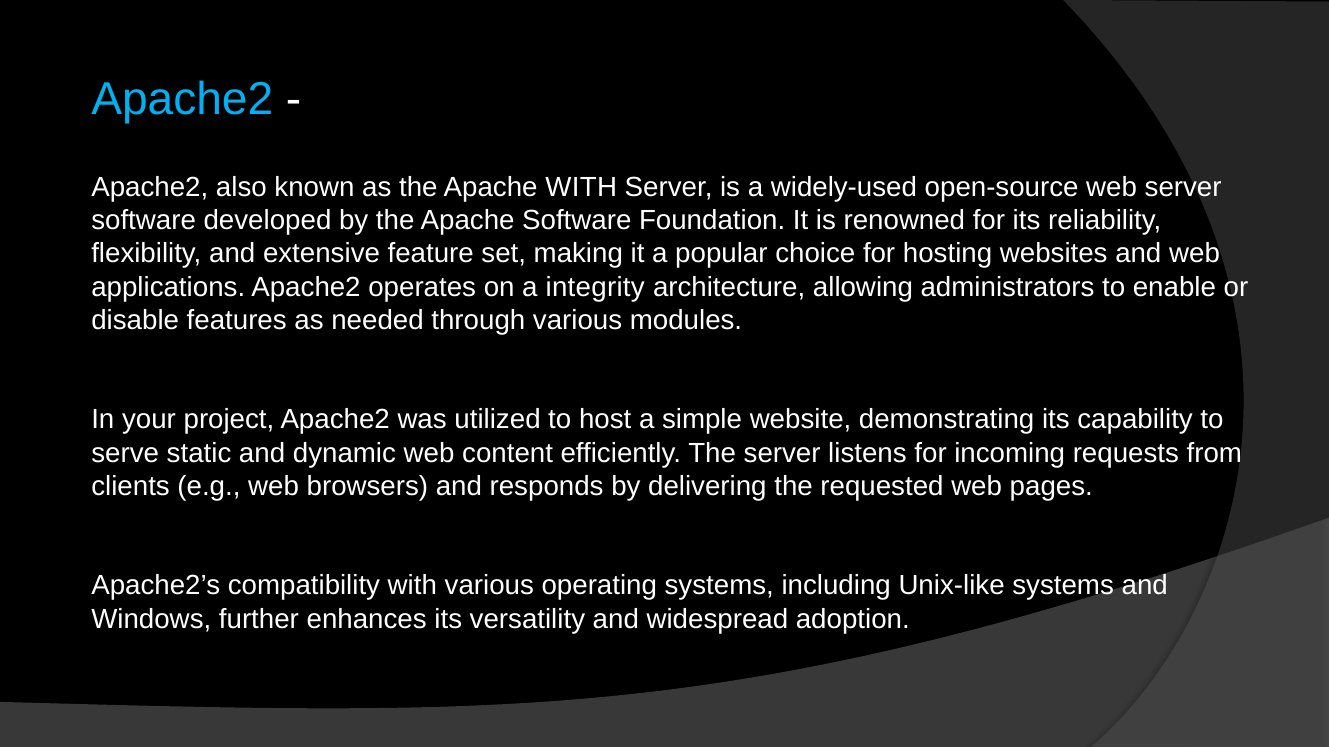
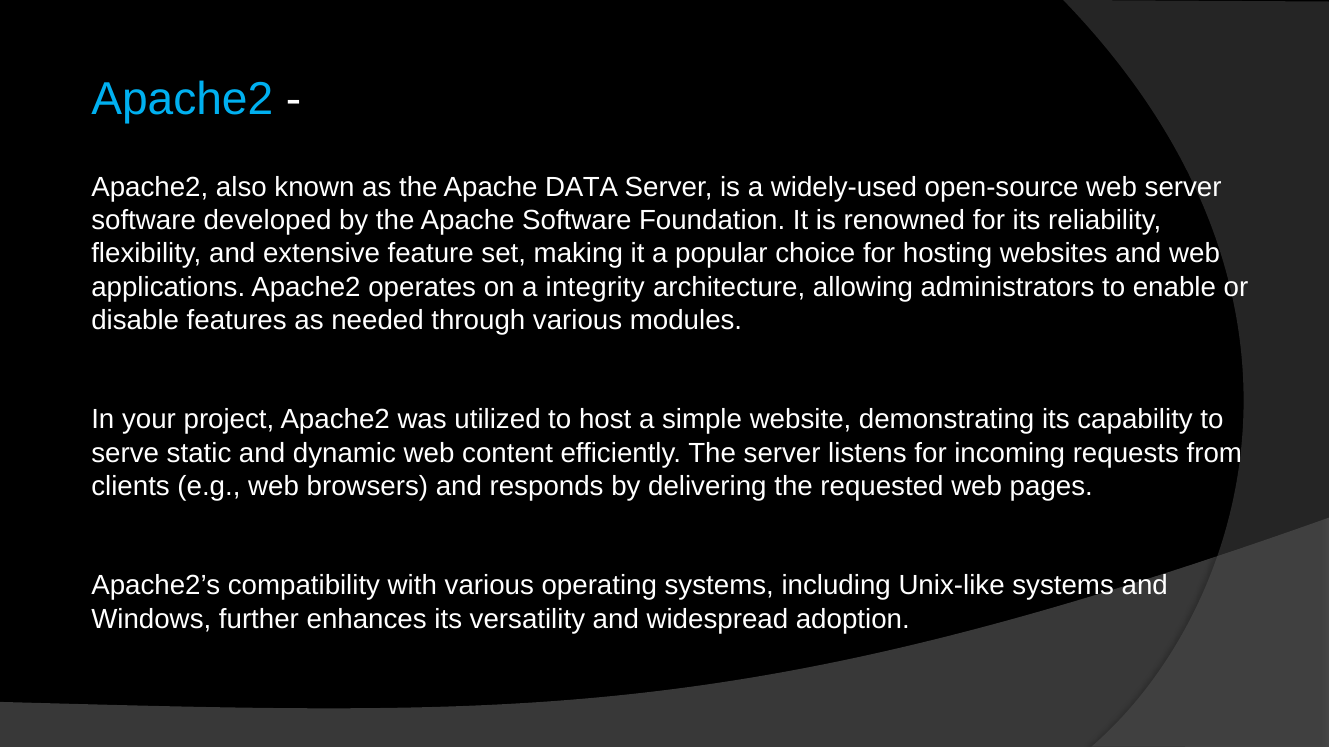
Apache WITH: WITH -> DATA
